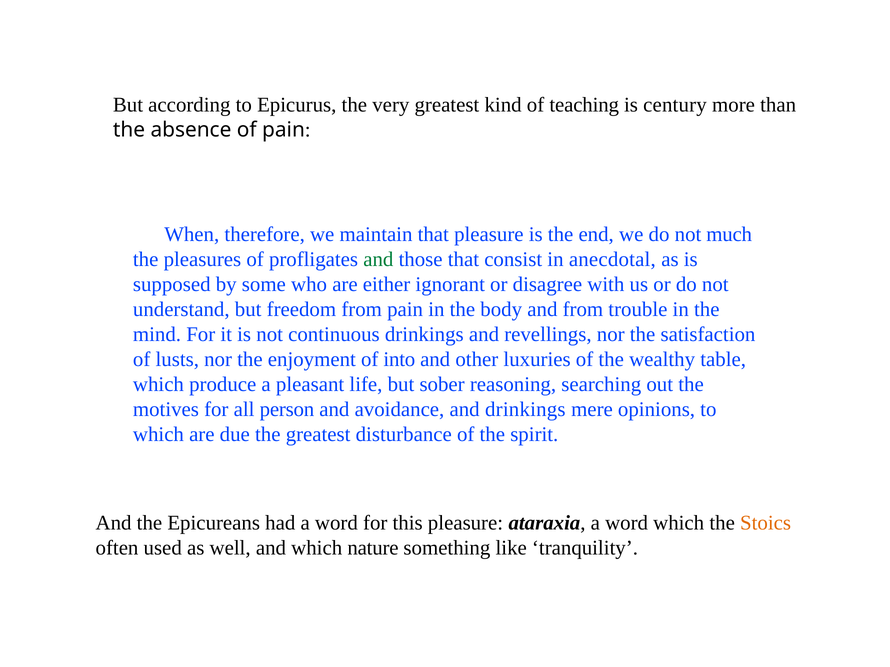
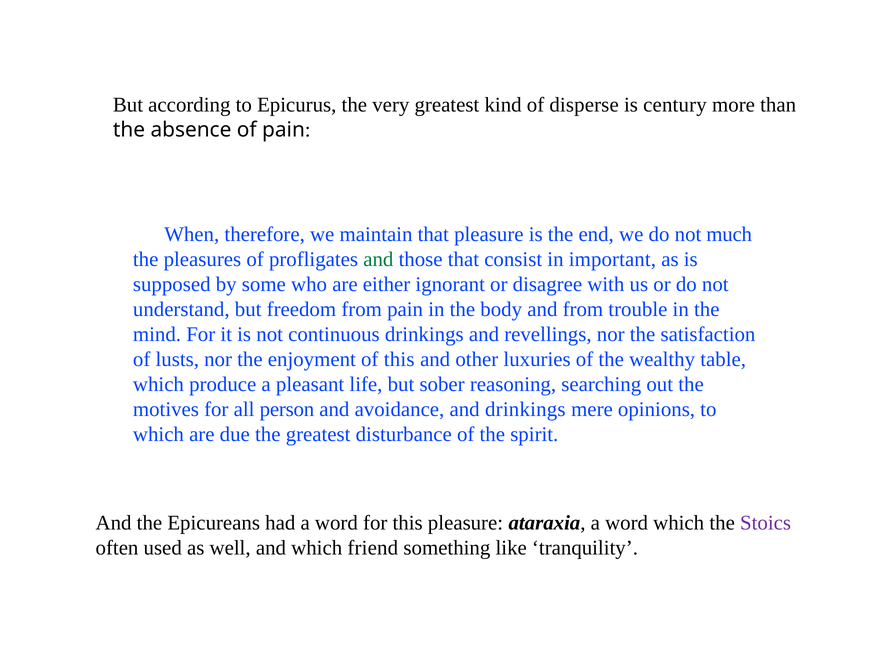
teaching: teaching -> disperse
anecdotal: anecdotal -> important
of into: into -> this
Stoics colour: orange -> purple
nature: nature -> friend
